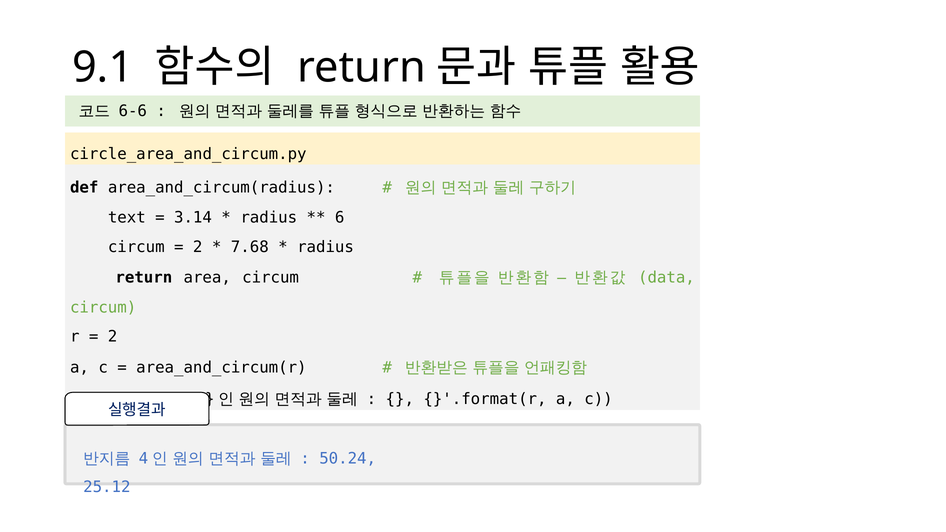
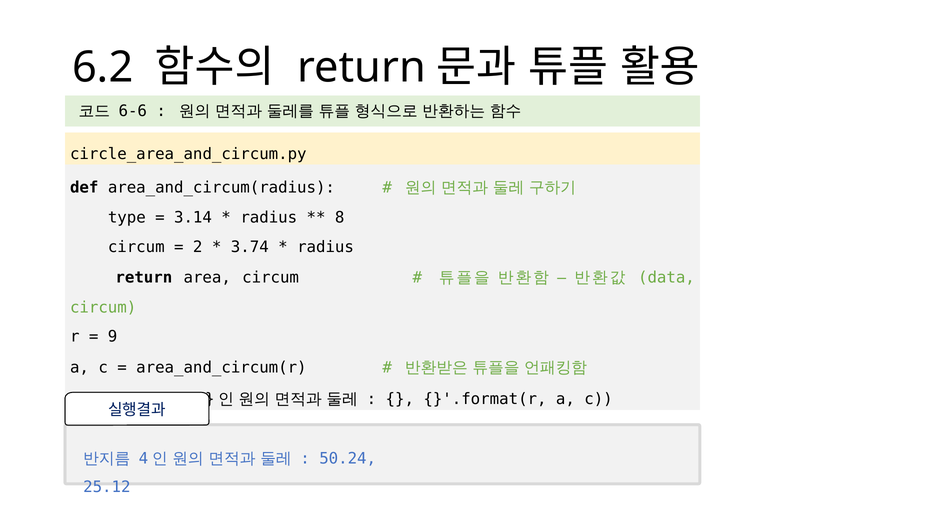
9.1: 9.1 -> 6.2
text: text -> type
6: 6 -> 8
7.68: 7.68 -> 3.74
2 at (113, 337): 2 -> 9
